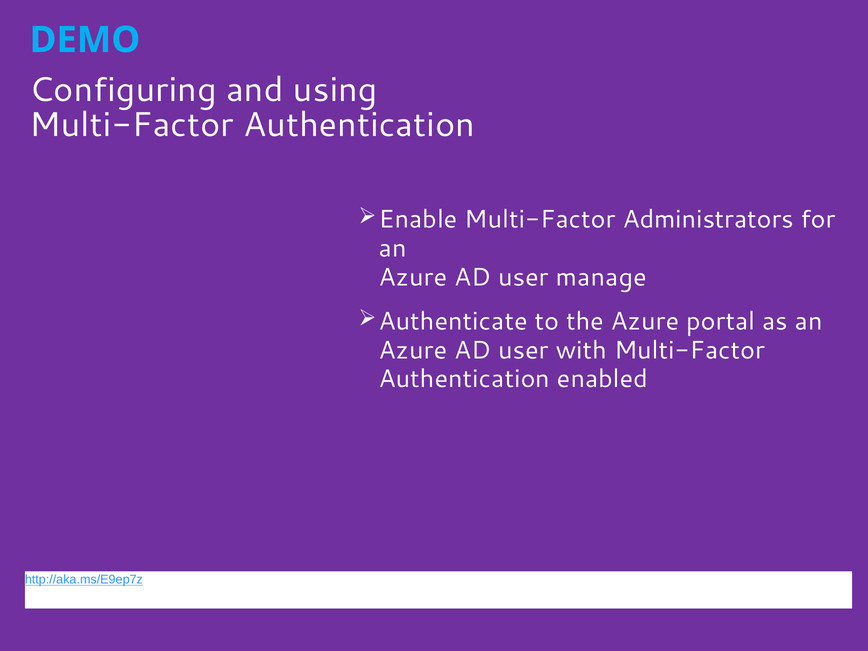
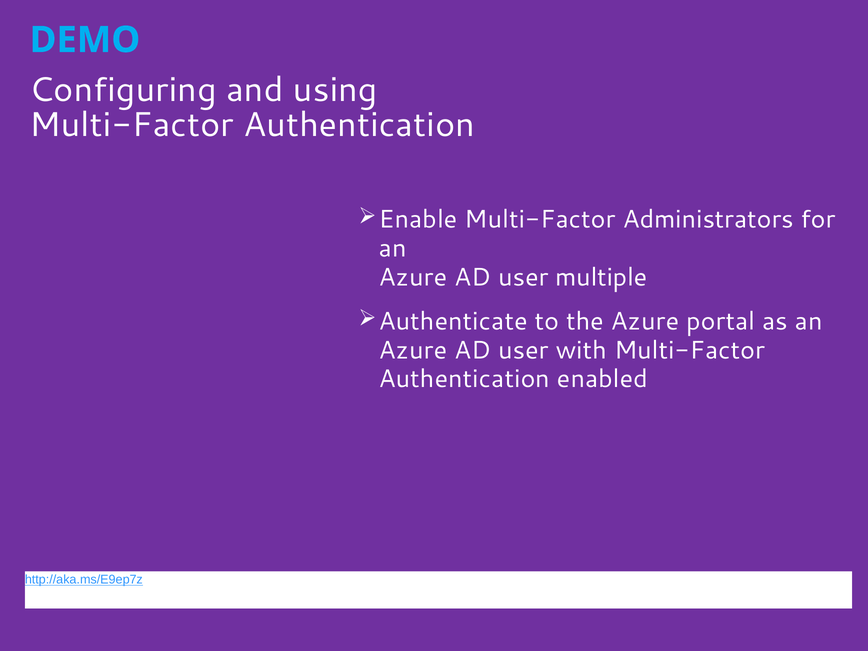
manage: manage -> multiple
